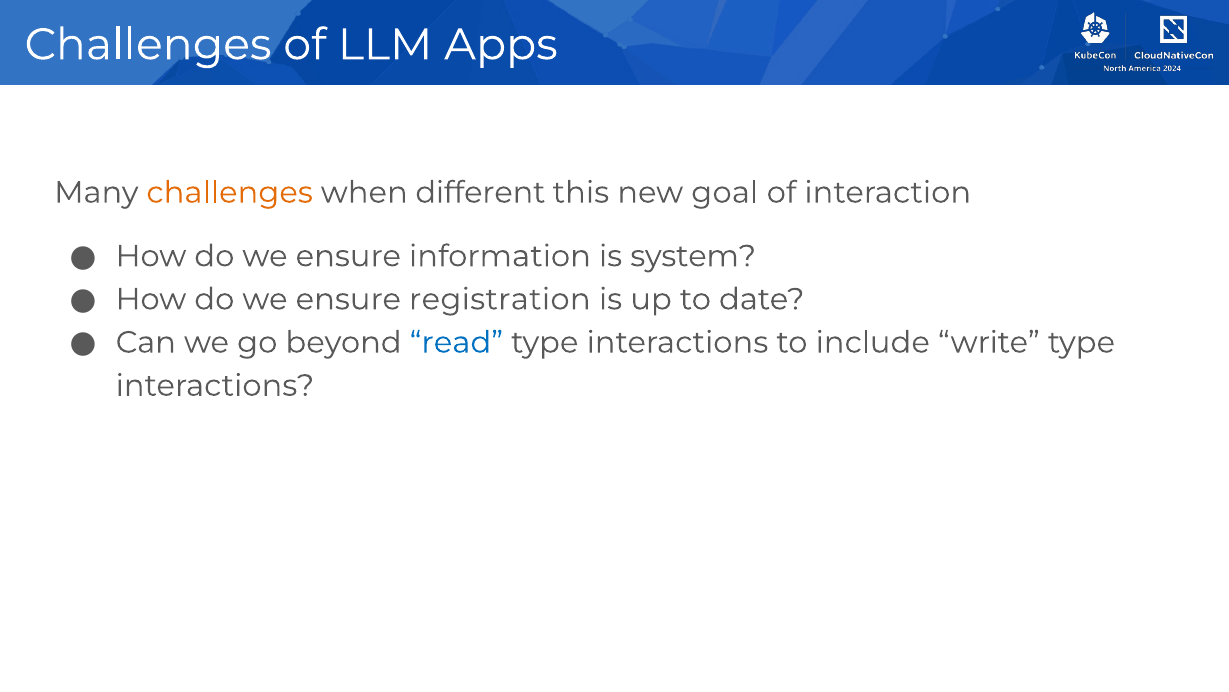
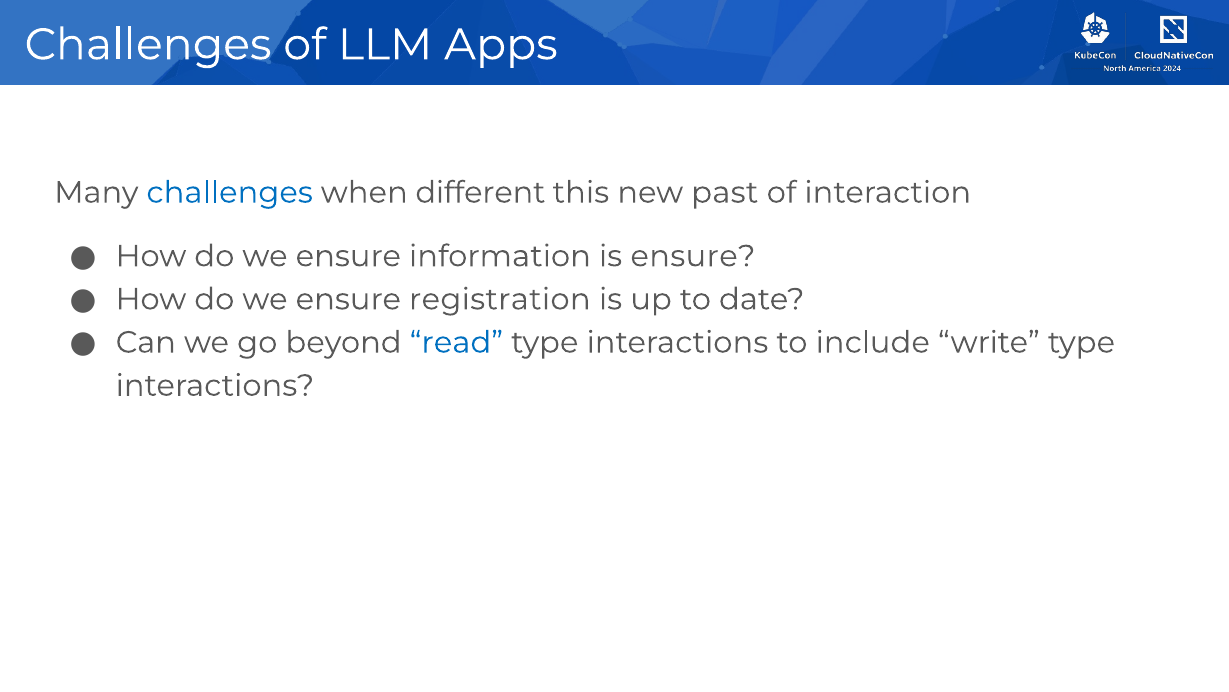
challenges at (230, 192) colour: orange -> blue
goal: goal -> past
is system: system -> ensure
